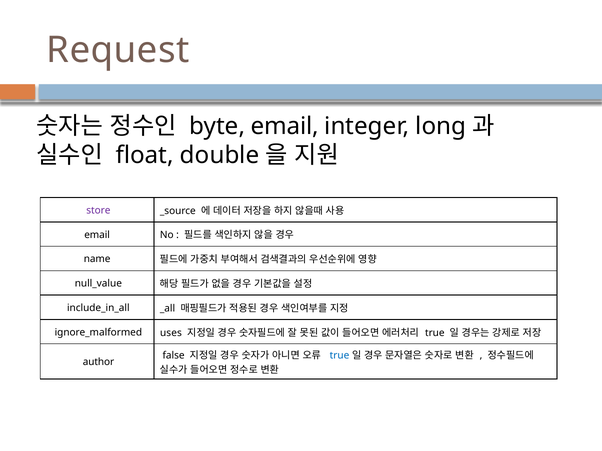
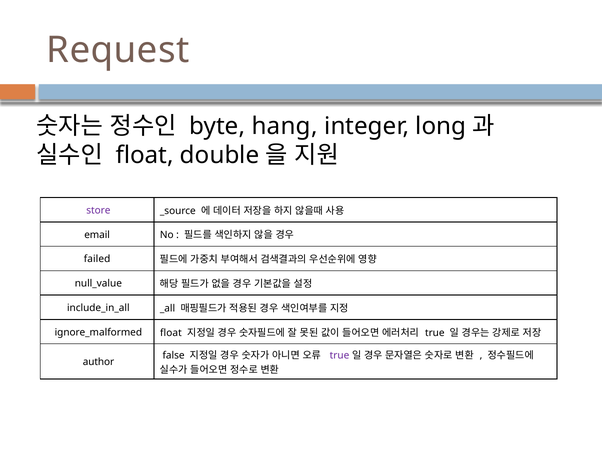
byte email: email -> hang
name: name -> failed
uses at (171, 333): uses -> float
true at (339, 356) colour: blue -> purple
